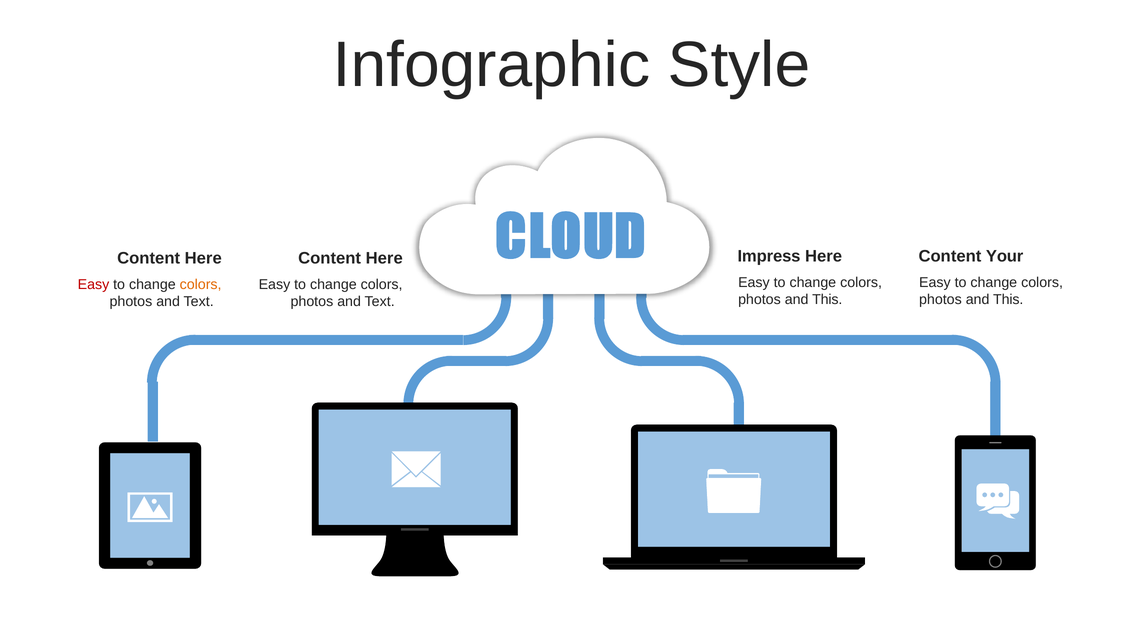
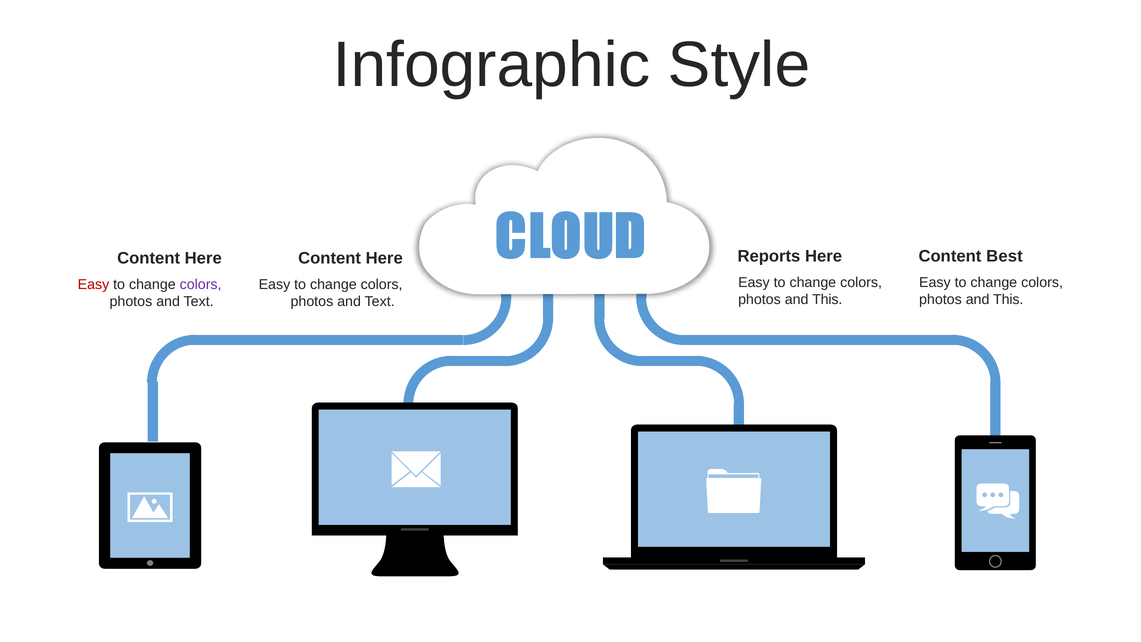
Impress: Impress -> Reports
Your: Your -> Best
colors at (201, 284) colour: orange -> purple
